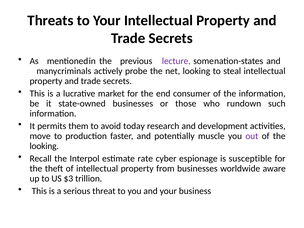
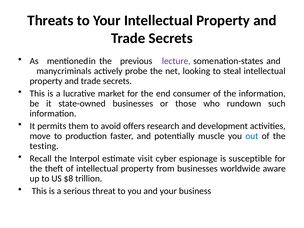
today: today -> offers
out colour: purple -> blue
looking at (44, 146): looking -> testing
rate: rate -> visit
$3: $3 -> $8
